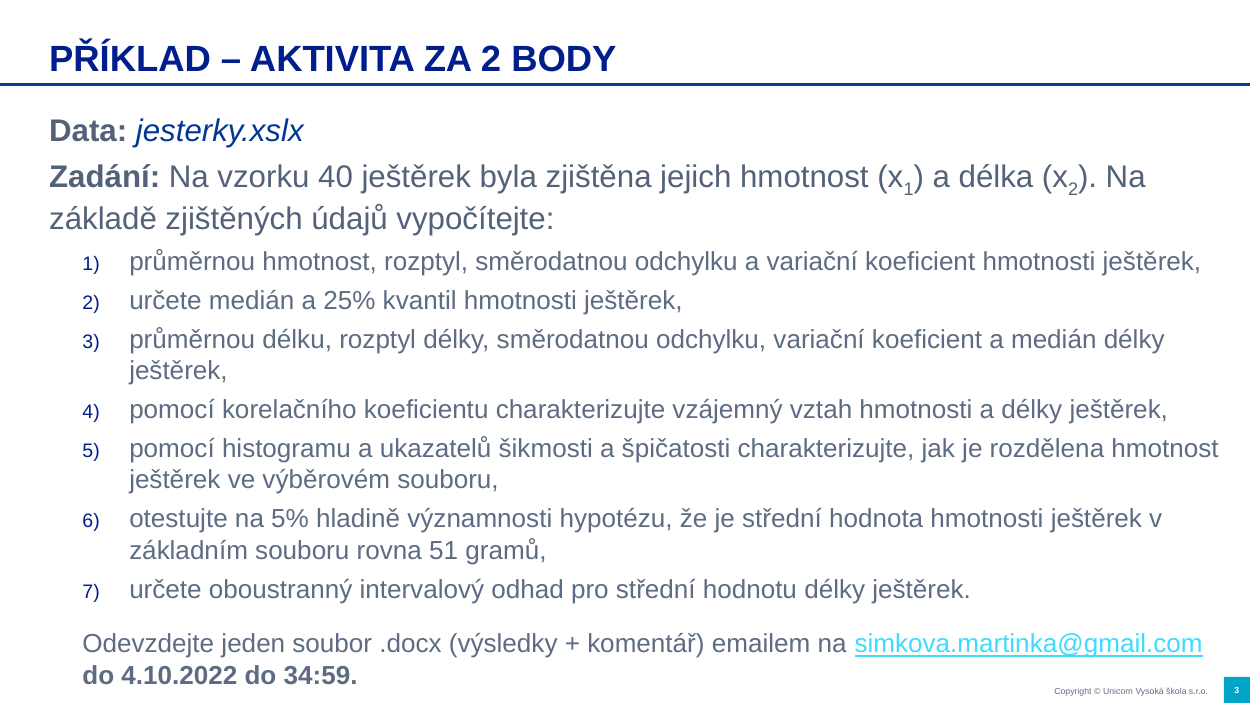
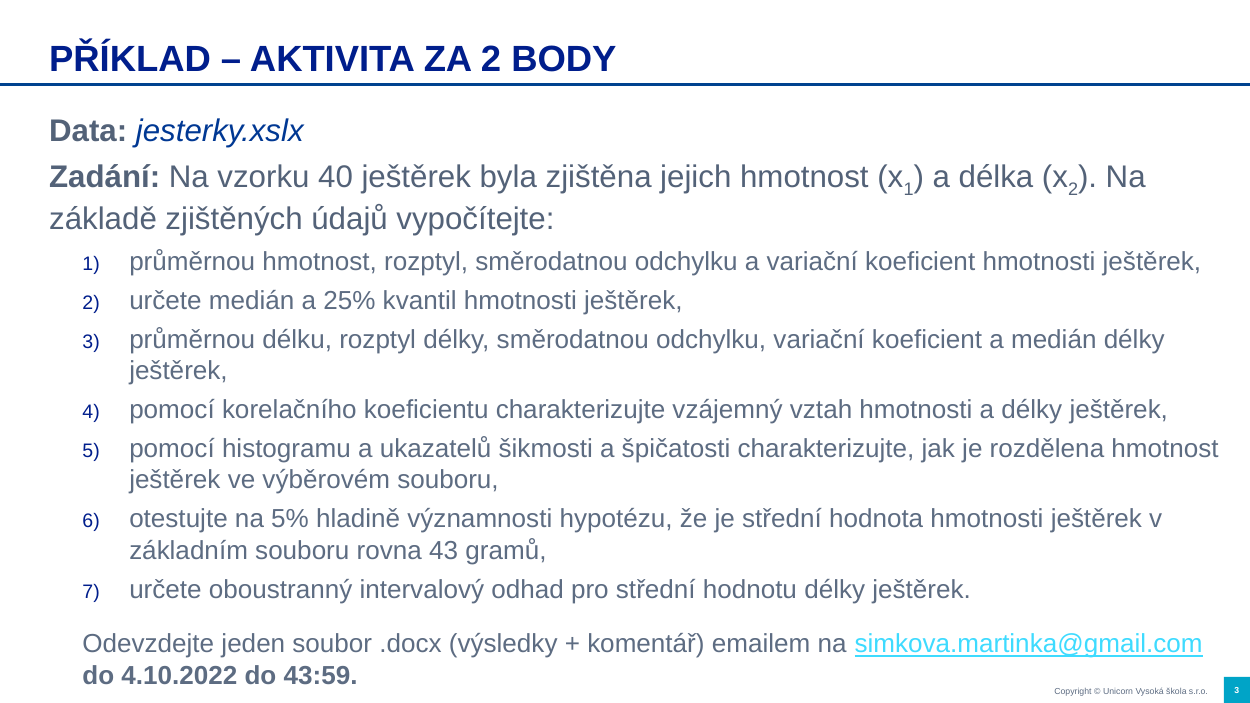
51: 51 -> 43
34:59: 34:59 -> 43:59
